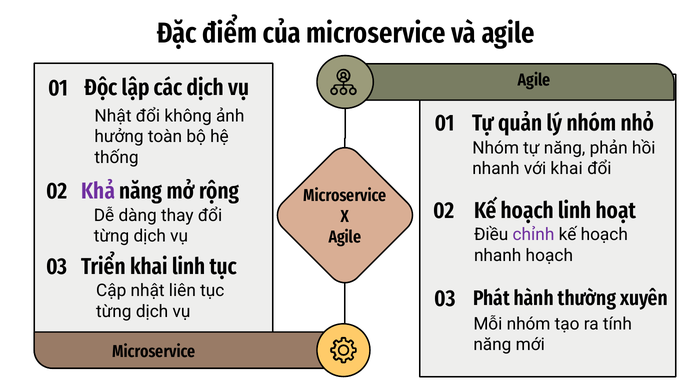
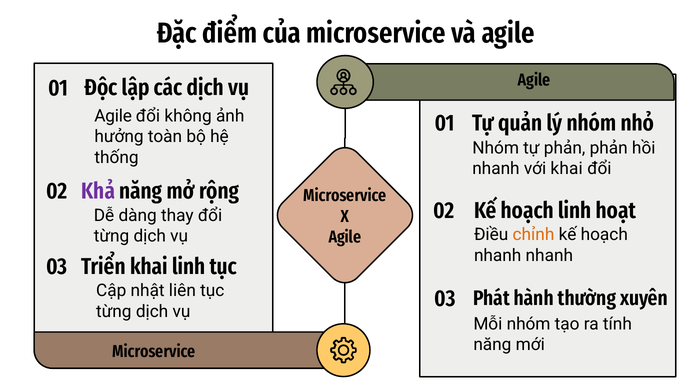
Nhật at (113, 116): Nhật -> Agile
tự năng: năng -> phản
chỉnh colour: purple -> orange
nhanh hoạch: hoạch -> nhanh
